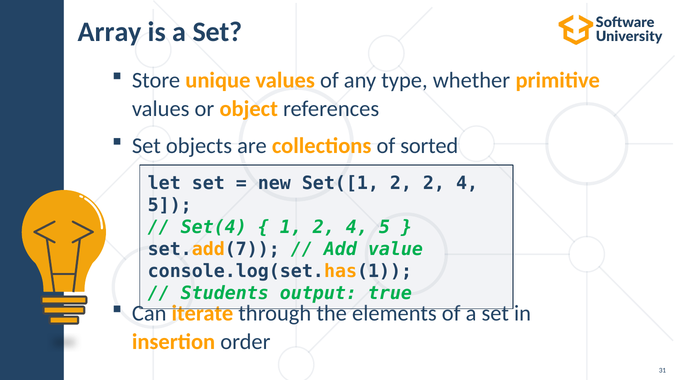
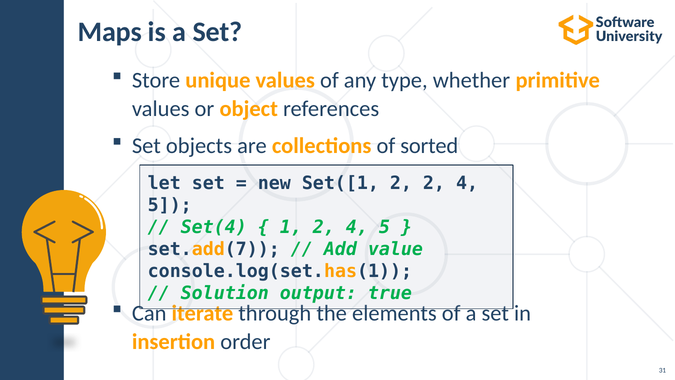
Array: Array -> Maps
Students: Students -> Solution
